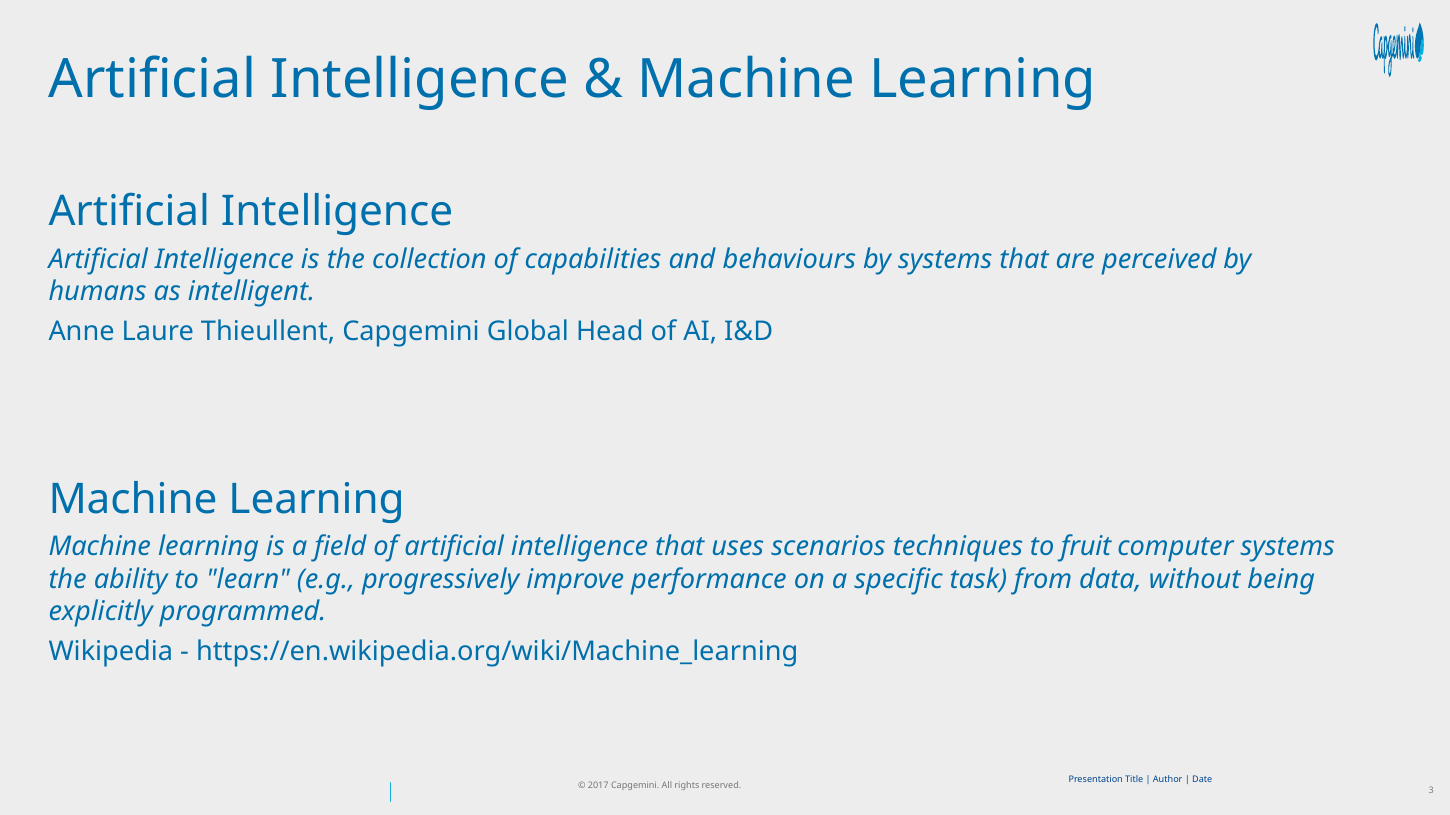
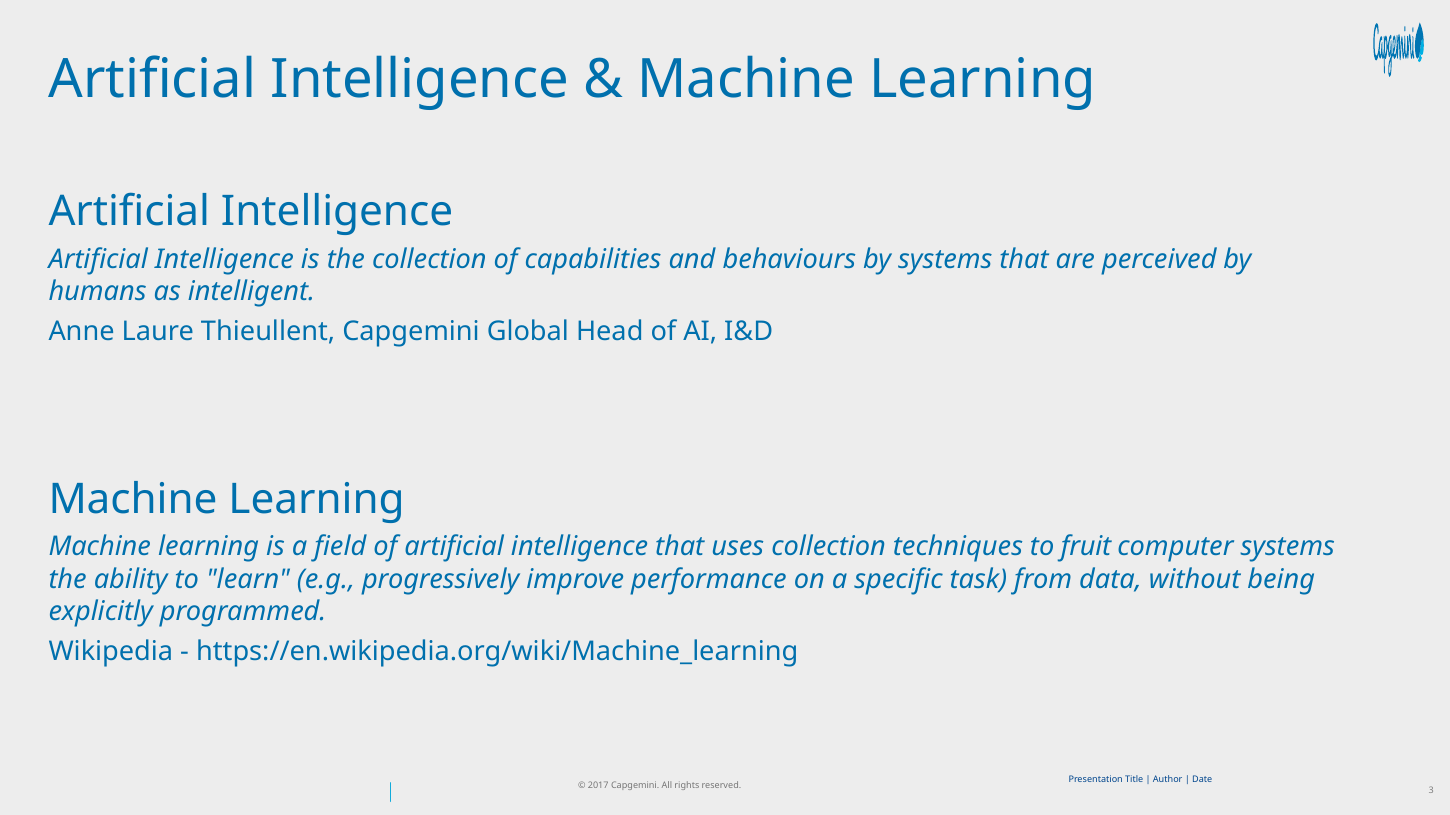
uses scenarios: scenarios -> collection
